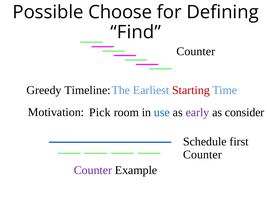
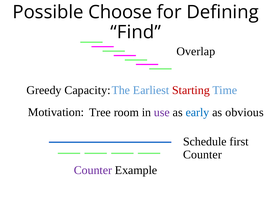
Counter at (196, 52): Counter -> Overlap
Timeline: Timeline -> Capacity
Pick: Pick -> Tree
use colour: blue -> purple
early colour: purple -> blue
consider: consider -> obvious
